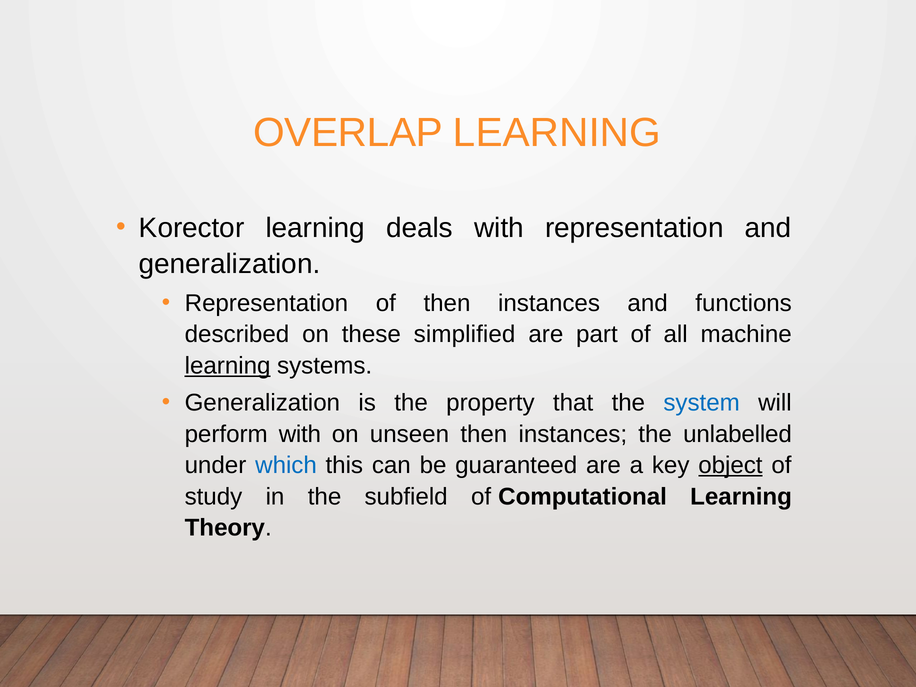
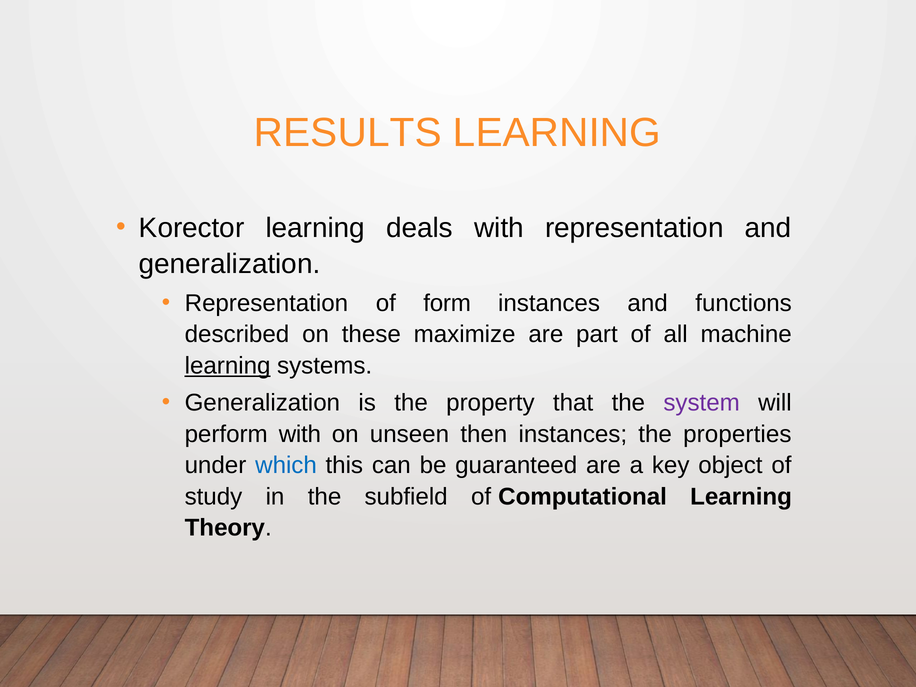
OVERLAP: OVERLAP -> RESULTS
of then: then -> form
simplified: simplified -> maximize
system colour: blue -> purple
unlabelled: unlabelled -> properties
object underline: present -> none
